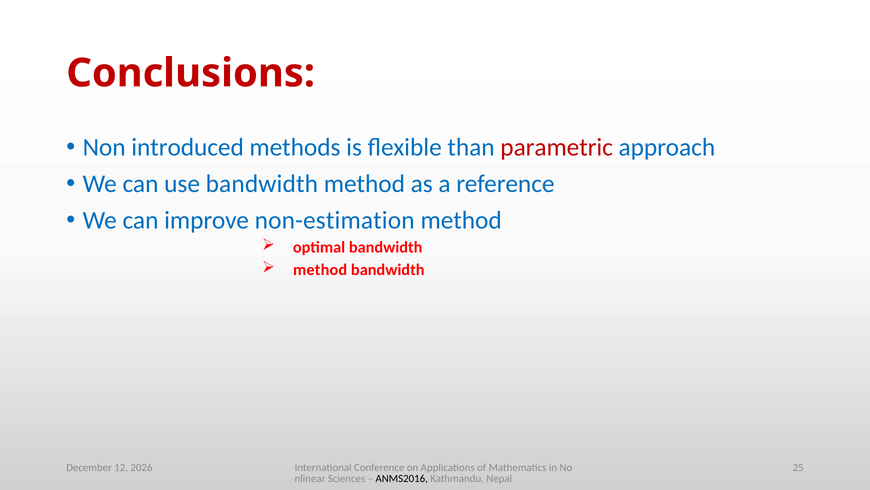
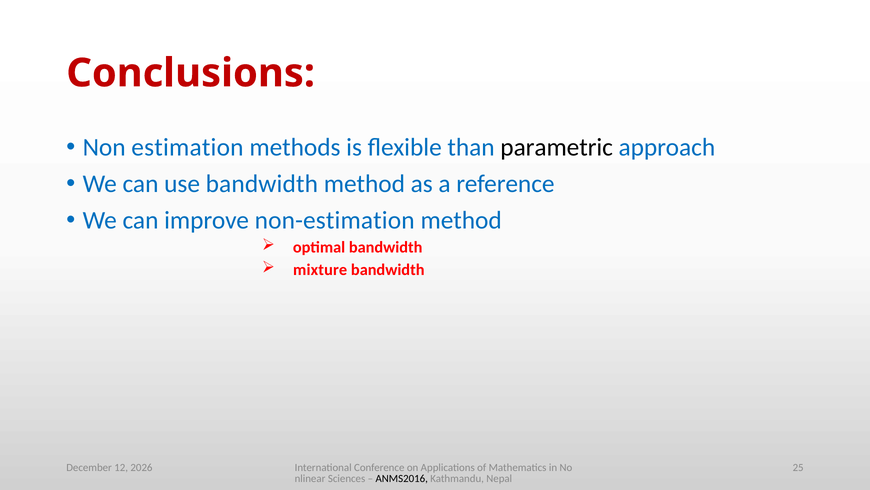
introduced: introduced -> estimation
parametric colour: red -> black
method at (320, 269): method -> mixture
